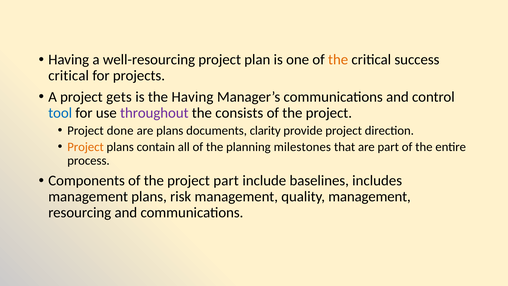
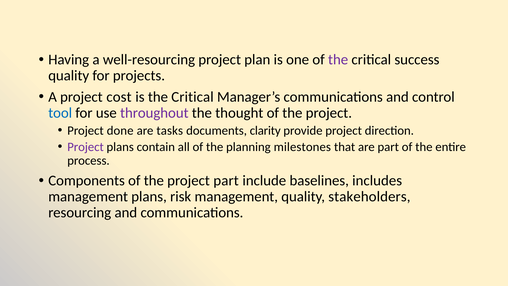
the at (338, 60) colour: orange -> purple
critical at (69, 76): critical -> quality
gets: gets -> cost
is the Having: Having -> Critical
consists: consists -> thought
are plans: plans -> tasks
Project at (86, 147) colour: orange -> purple
quality management: management -> stakeholders
